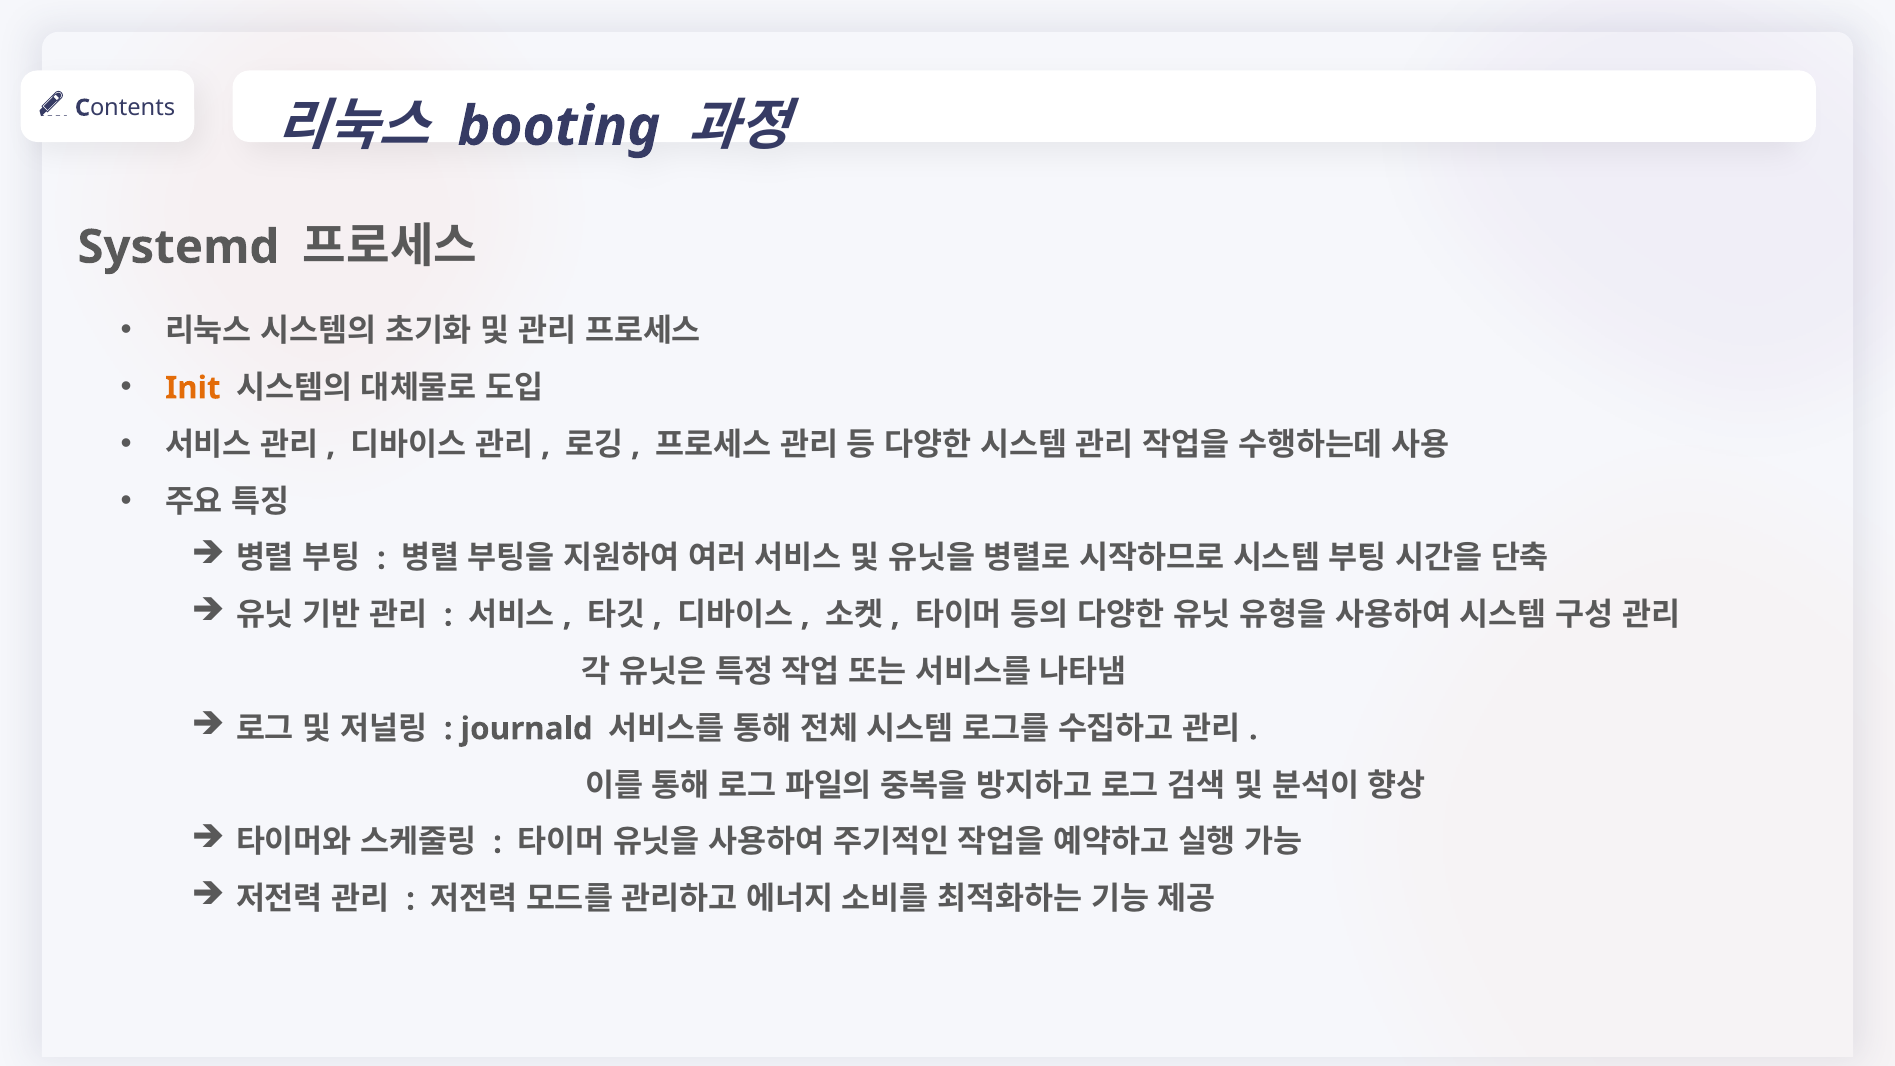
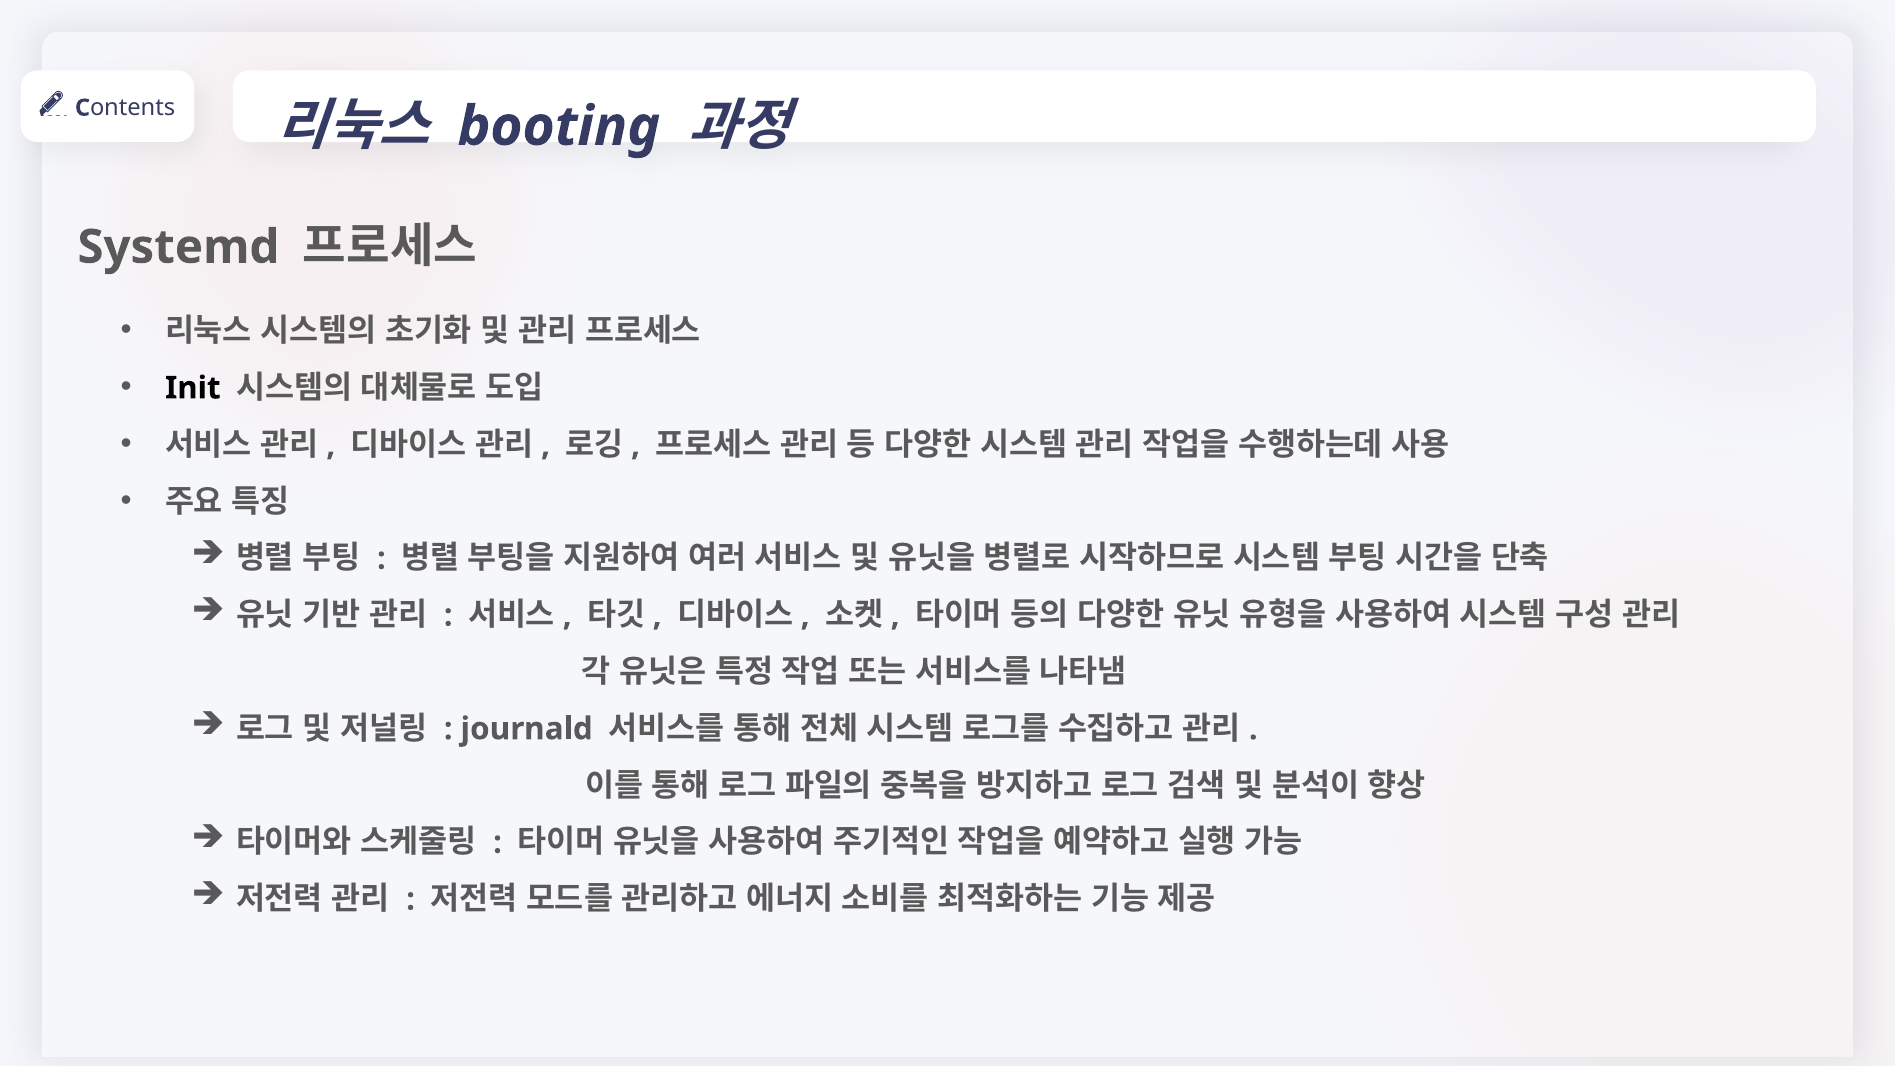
Init colour: orange -> black
